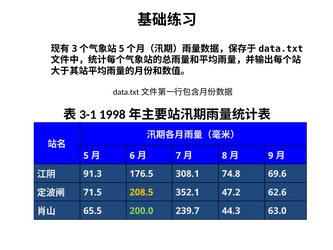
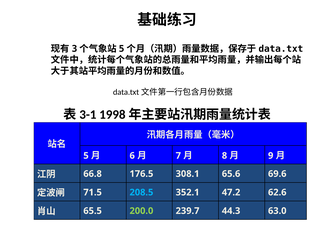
91.3: 91.3 -> 66.8
74.8: 74.8 -> 65.6
208.5 colour: yellow -> light blue
